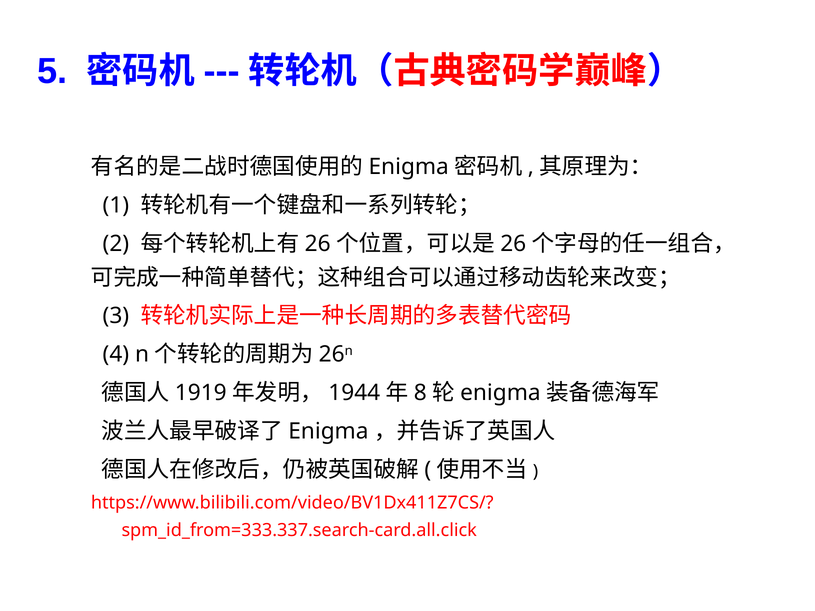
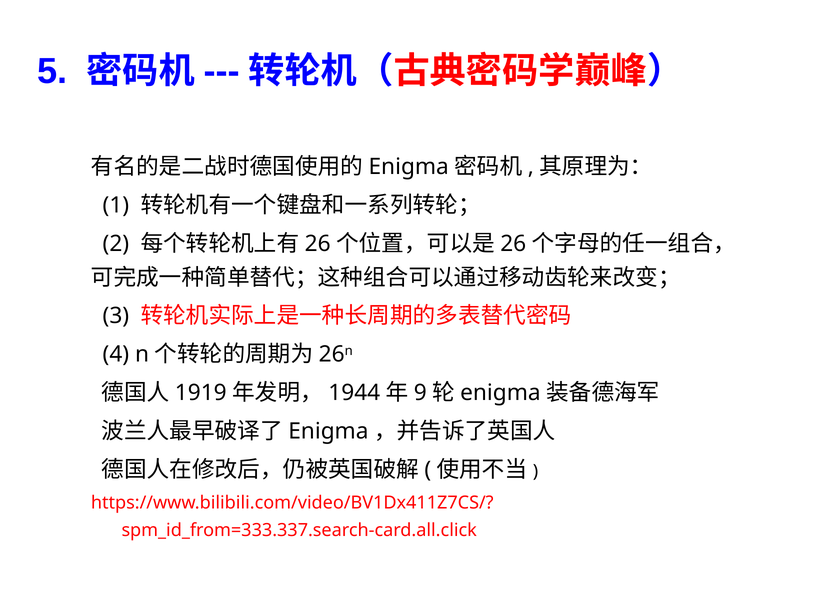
8: 8 -> 9
